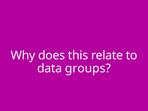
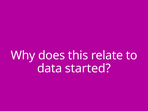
groups: groups -> started
